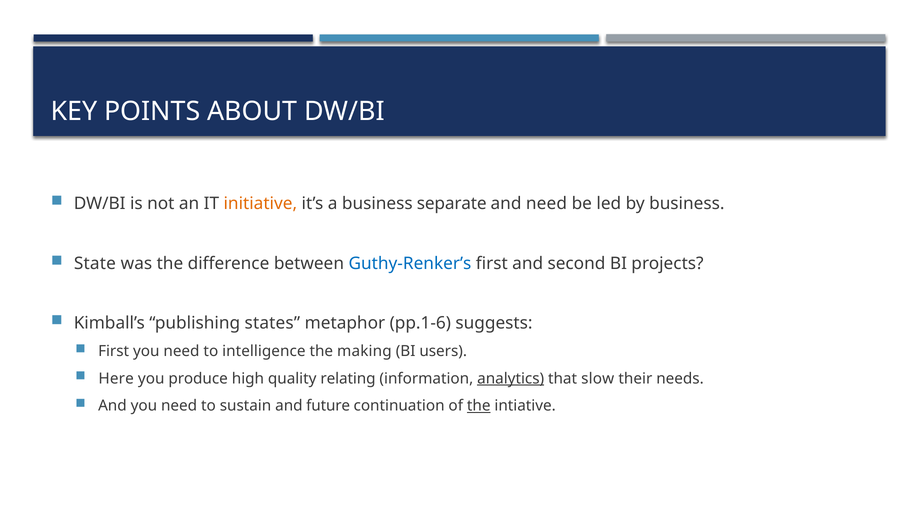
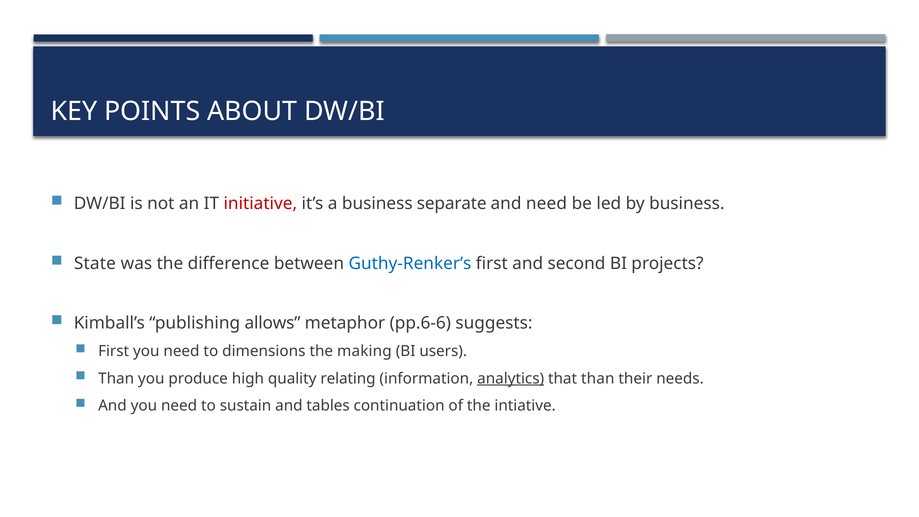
initiative colour: orange -> red
states: states -> allows
pp.1-6: pp.1-6 -> pp.6-6
intelligence: intelligence -> dimensions
Here at (116, 379): Here -> Than
that slow: slow -> than
future: future -> tables
the at (479, 406) underline: present -> none
